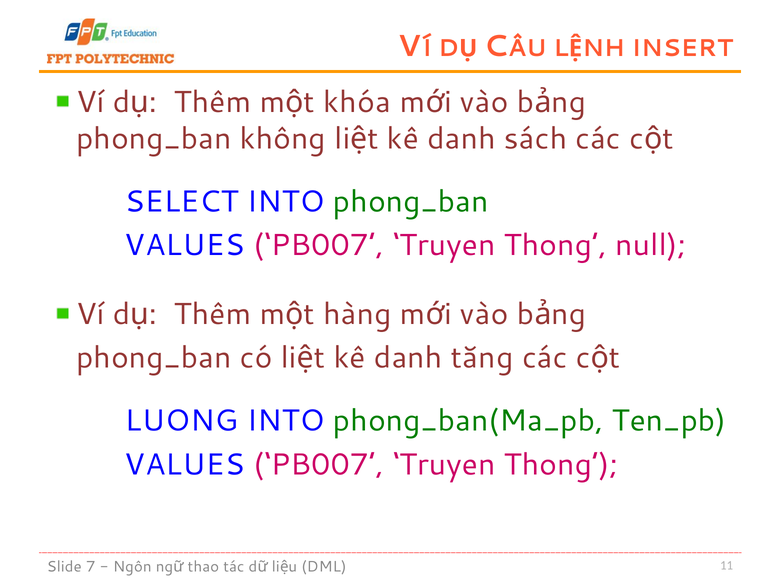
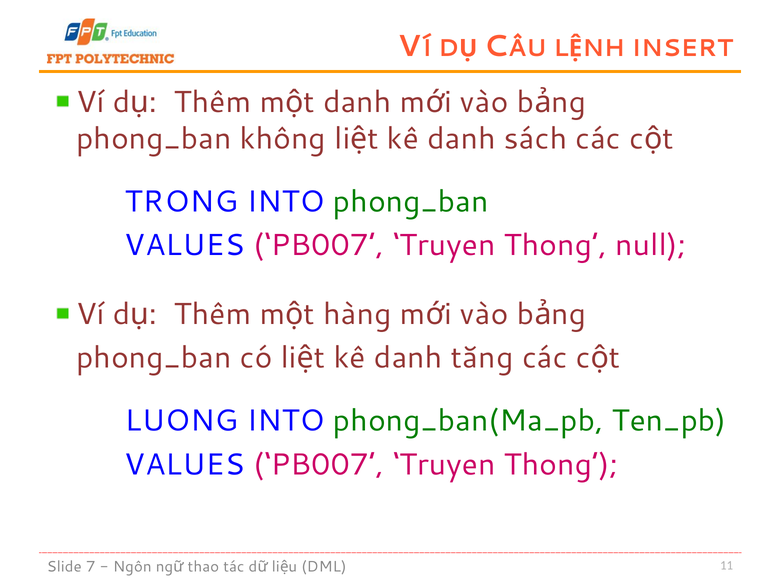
khóa at (357, 102): khóa -> danh
SELECT: SELECT -> TRONG
